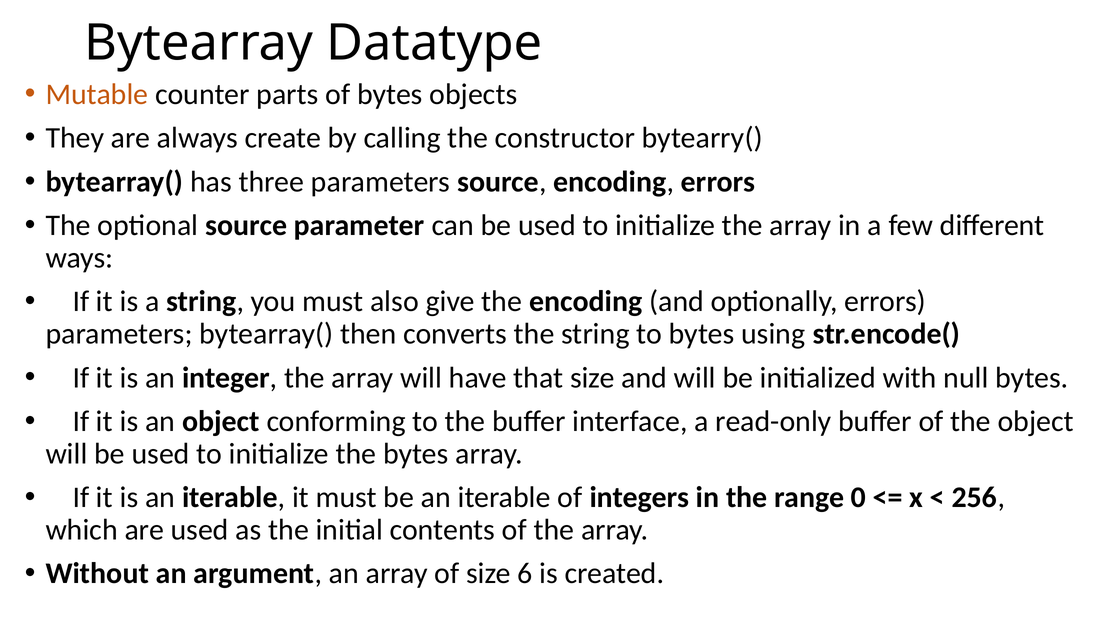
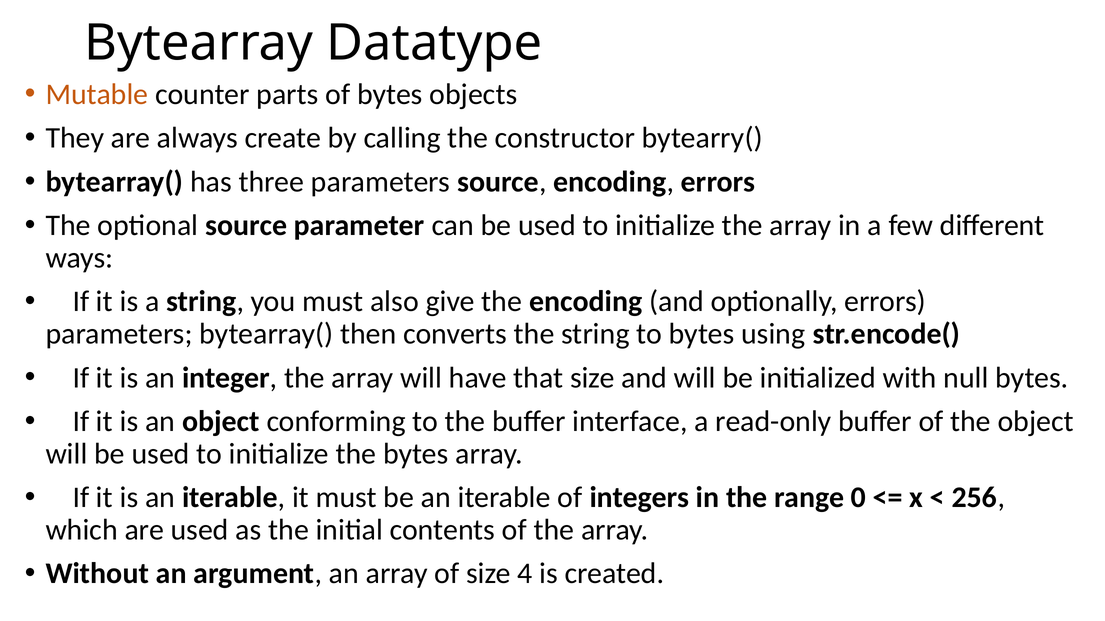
6: 6 -> 4
